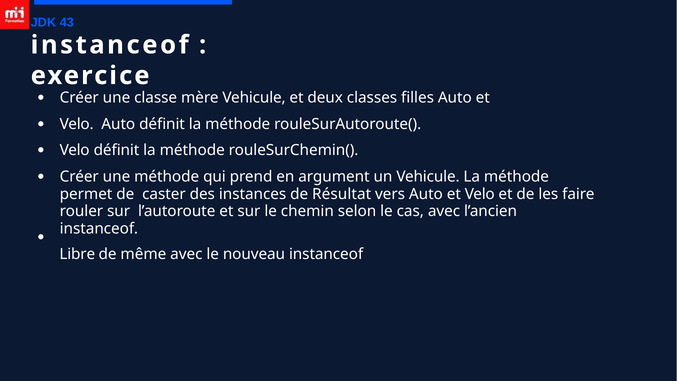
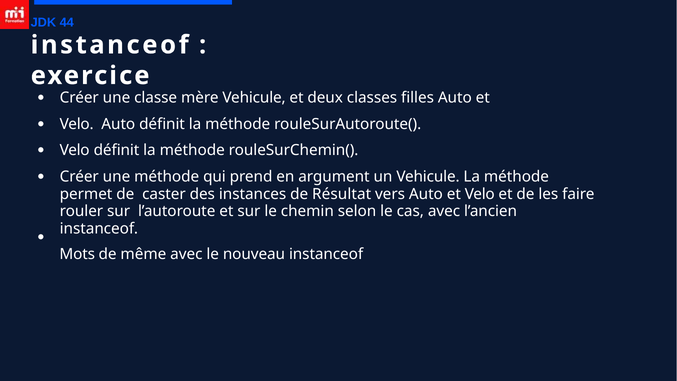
43: 43 -> 44
Libre: Libre -> Mots
